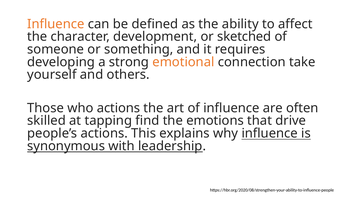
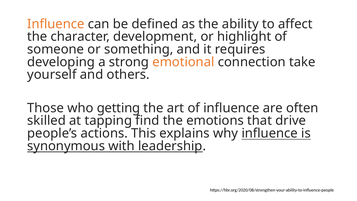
sketched: sketched -> highlight
who actions: actions -> getting
